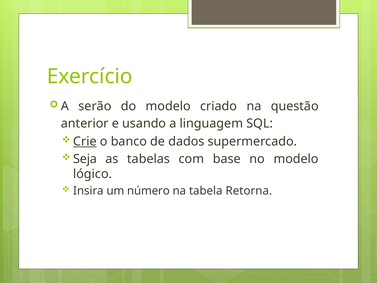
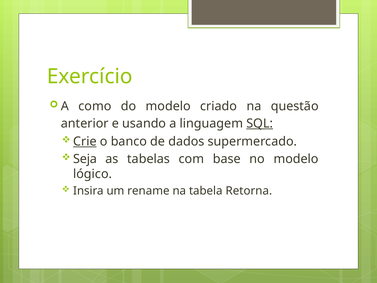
serão: serão -> como
SQL underline: none -> present
número: número -> rename
